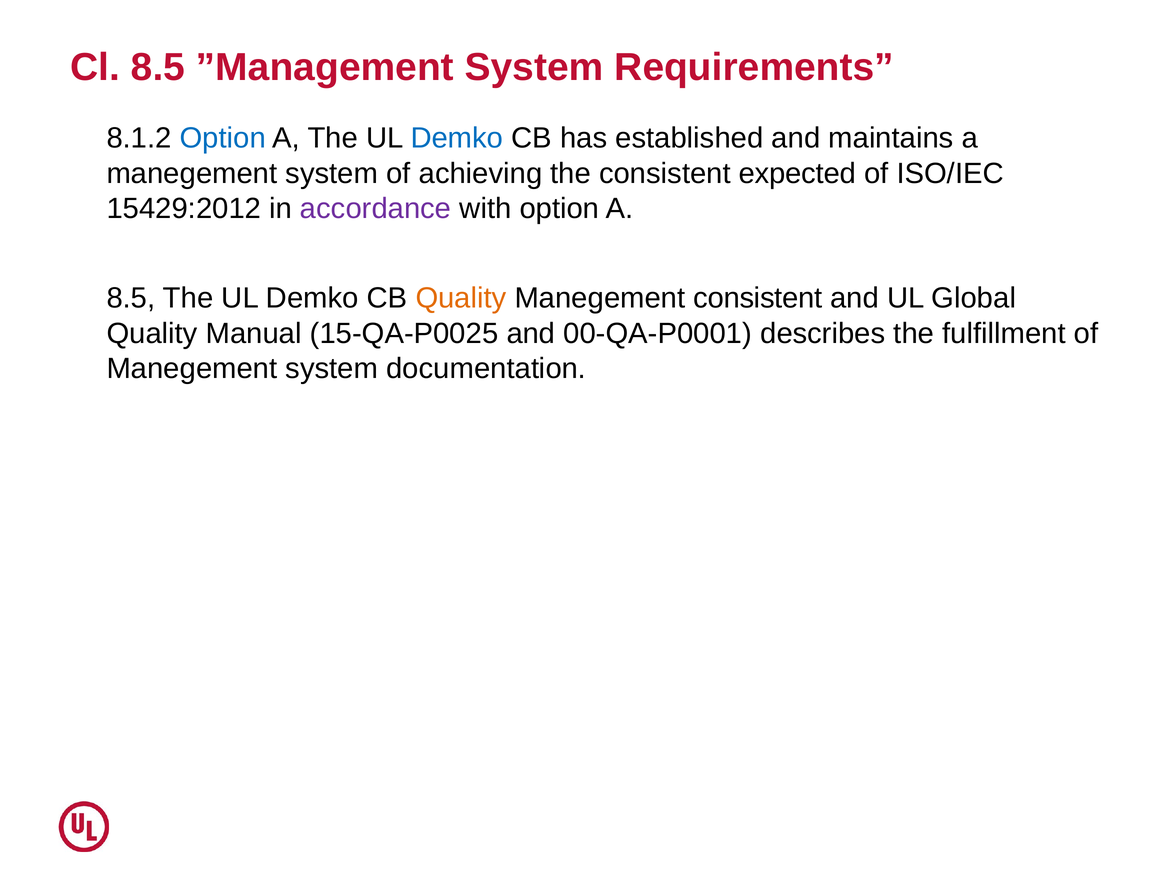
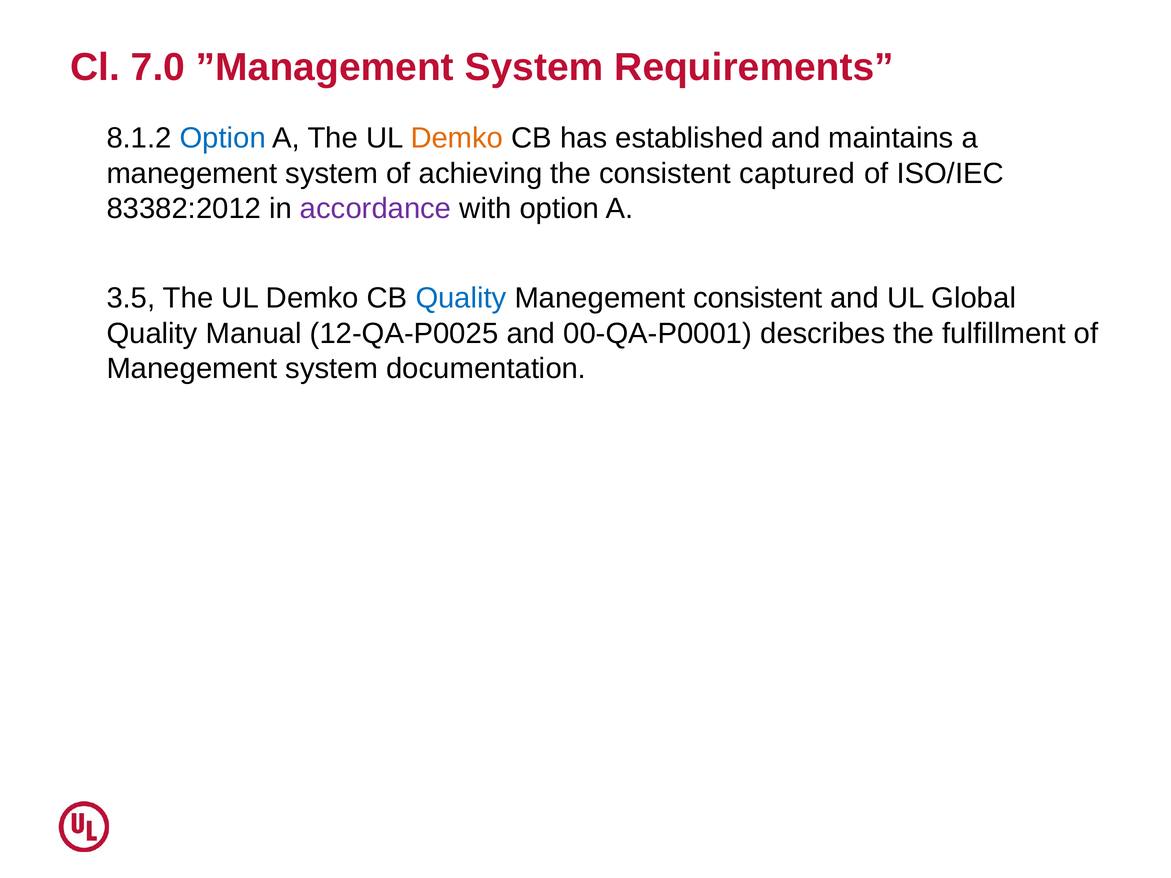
Cl 8.5: 8.5 -> 7.0
Demko at (457, 138) colour: blue -> orange
expected: expected -> captured
15429:2012: 15429:2012 -> 83382:2012
8.5 at (131, 298): 8.5 -> 3.5
Quality at (461, 298) colour: orange -> blue
15-QA-P0025: 15-QA-P0025 -> 12-QA-P0025
